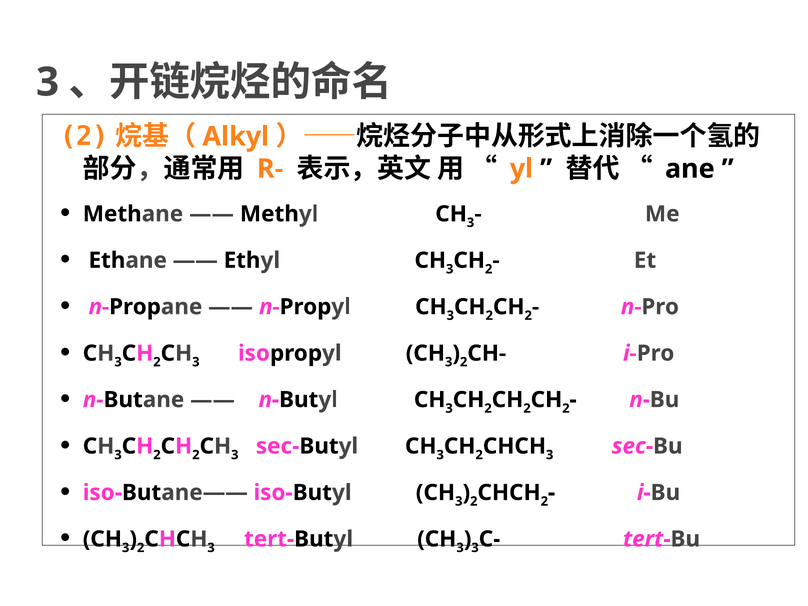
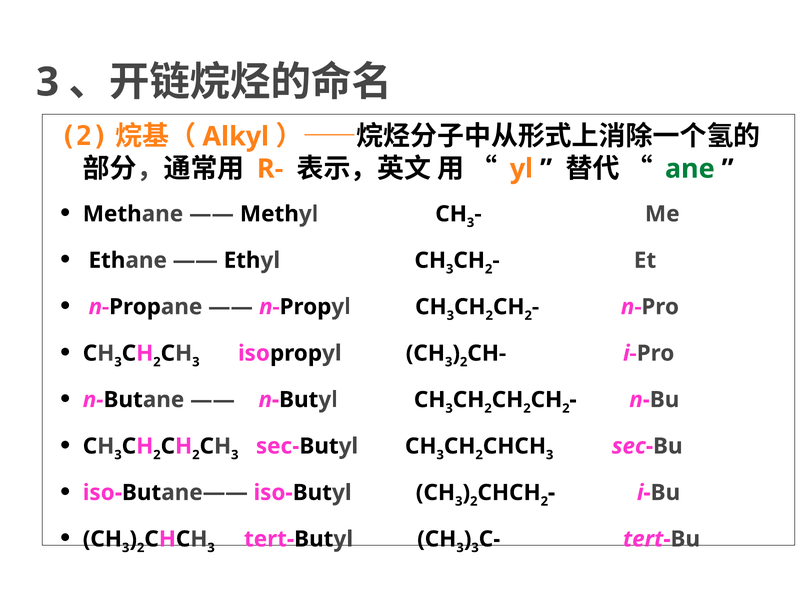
ane colour: black -> green
